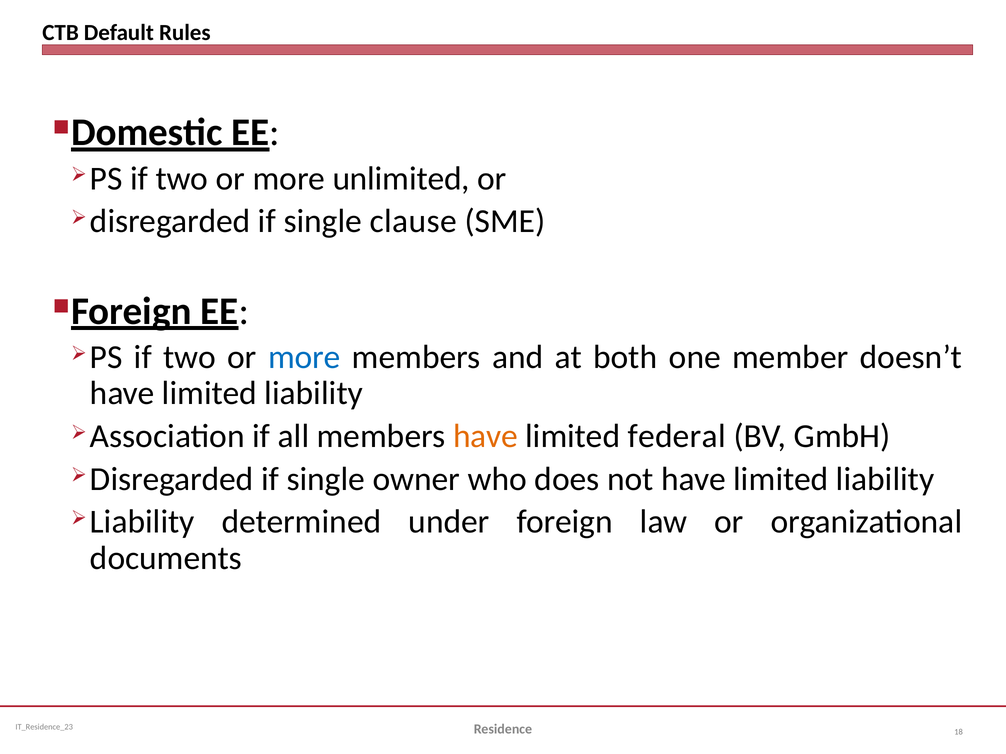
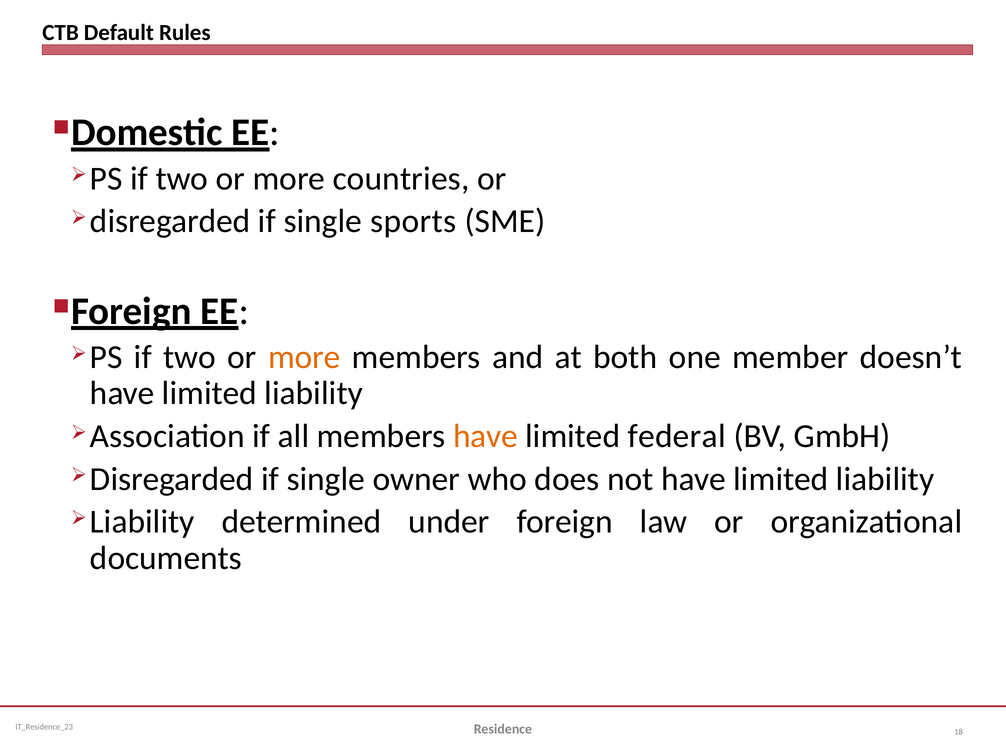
unlimited: unlimited -> countries
clause: clause -> sports
more at (304, 357) colour: blue -> orange
